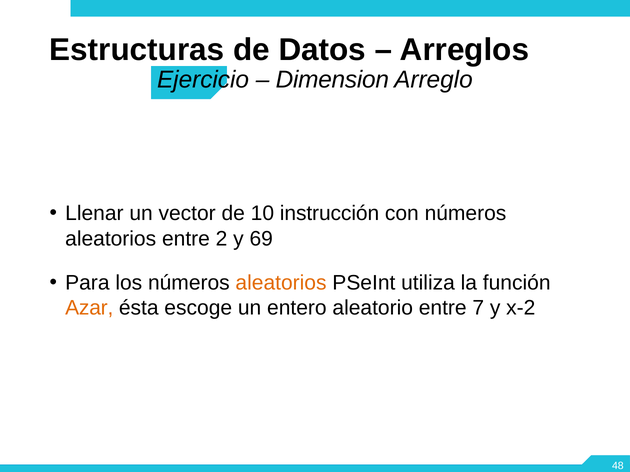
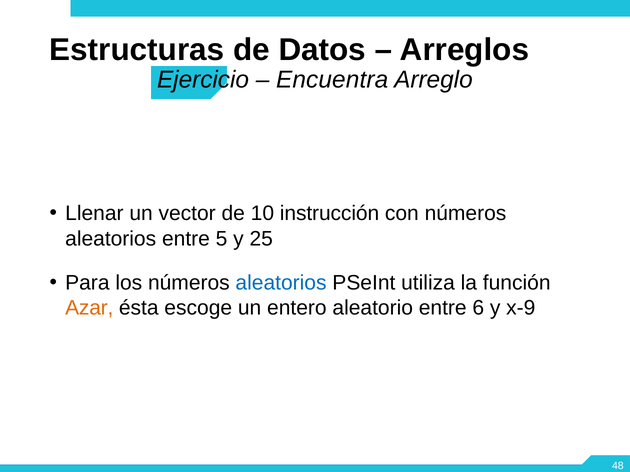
Dimension: Dimension -> Encuentra
2: 2 -> 5
69: 69 -> 25
aleatorios at (281, 283) colour: orange -> blue
7: 7 -> 6
x-2: x-2 -> x-9
